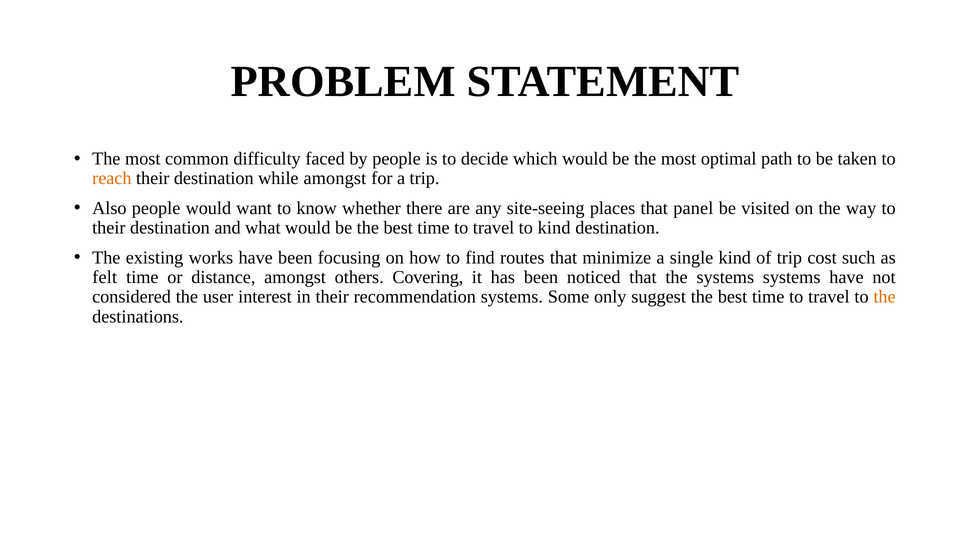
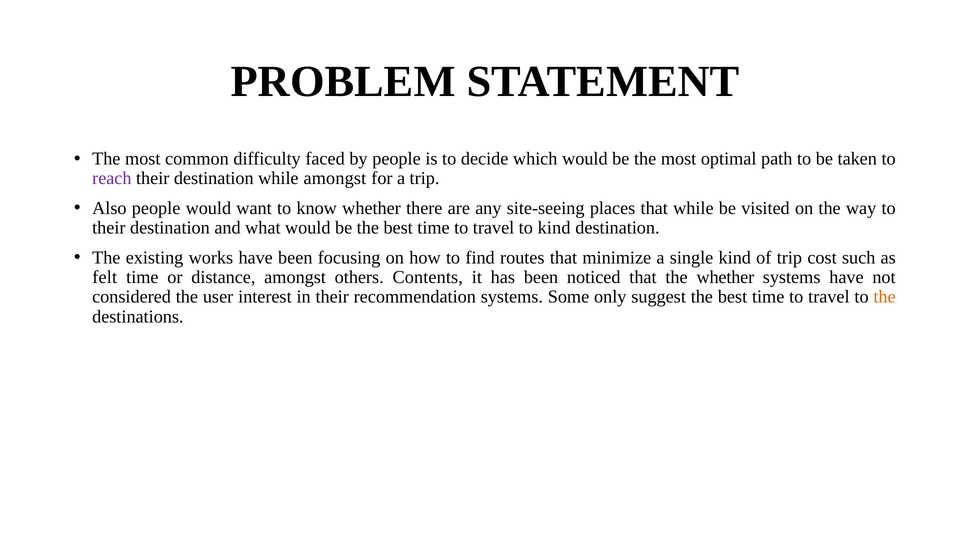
reach colour: orange -> purple
that panel: panel -> while
Covering: Covering -> Contents
the systems: systems -> whether
